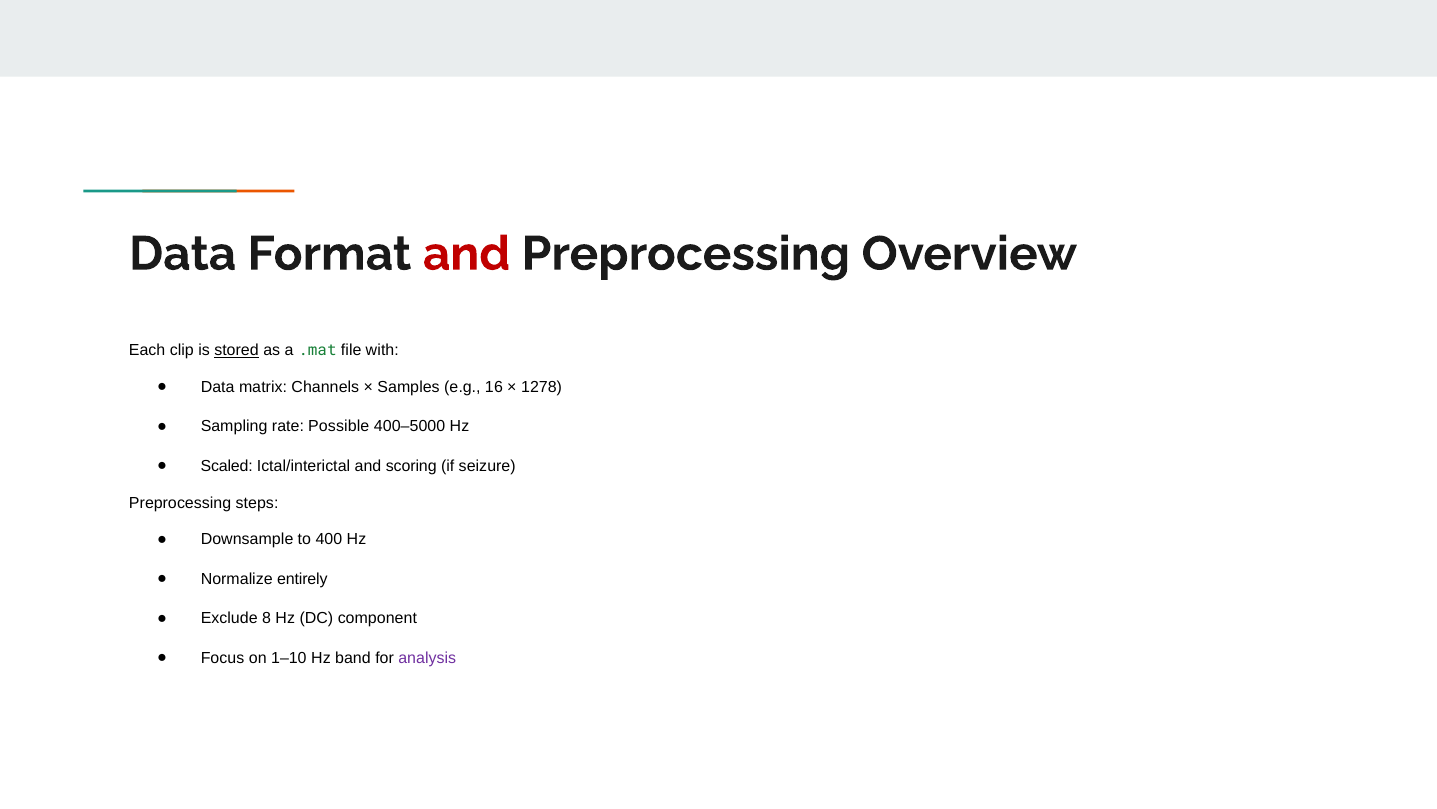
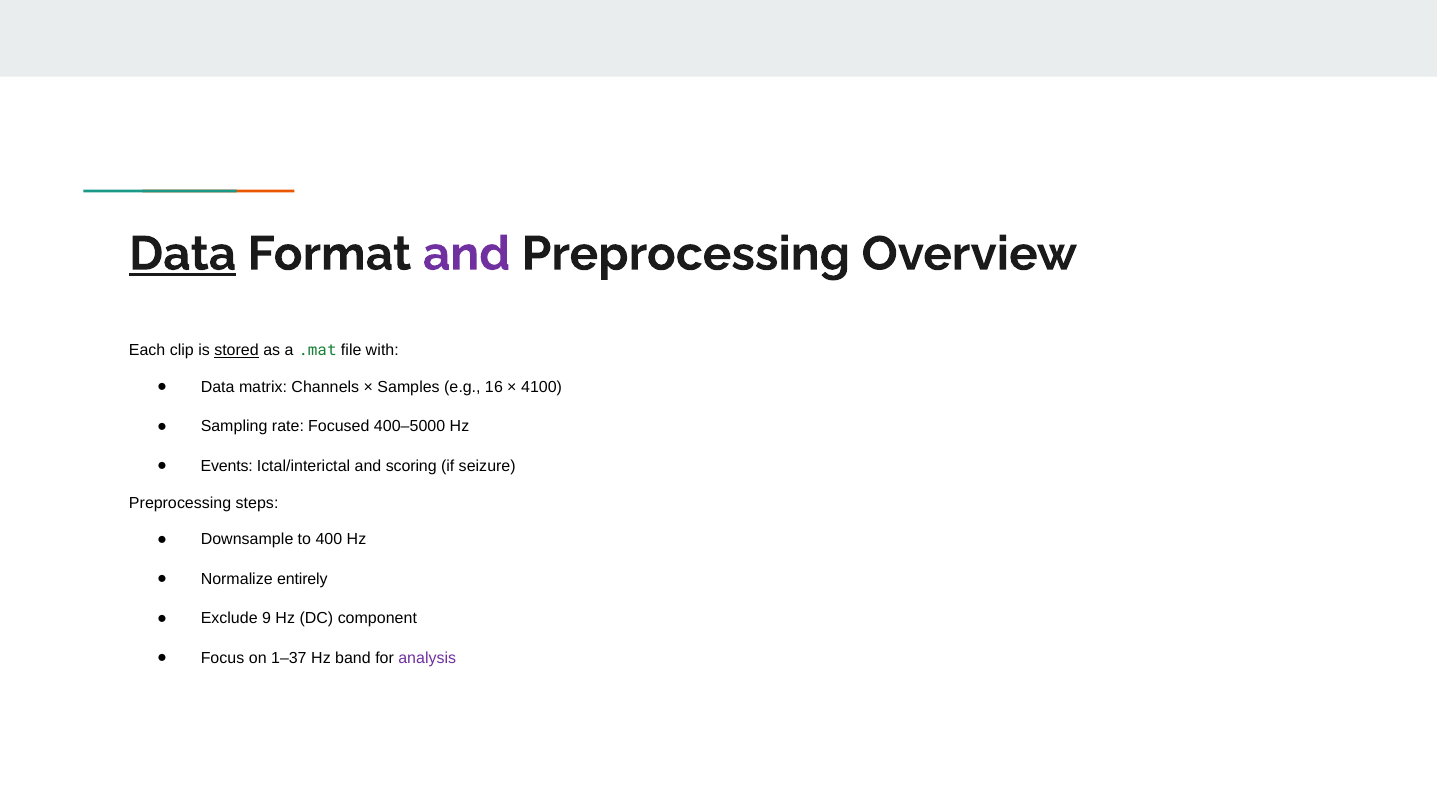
Data at (183, 254) underline: none -> present
and at (467, 254) colour: red -> purple
1278: 1278 -> 4100
Possible: Possible -> Focused
Scaled: Scaled -> Events
8: 8 -> 9
1–10: 1–10 -> 1–37
